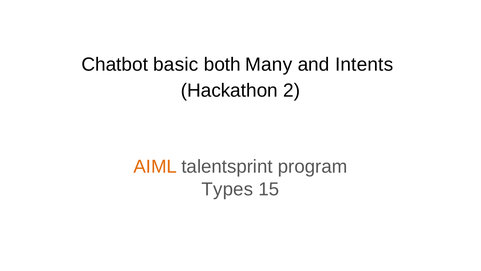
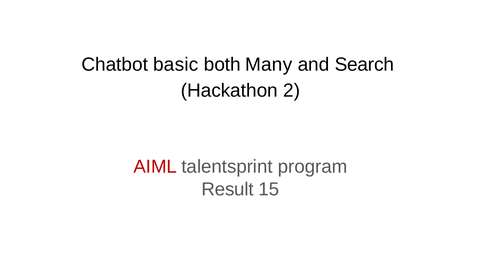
Intents: Intents -> Search
AIML colour: orange -> red
Types: Types -> Result
